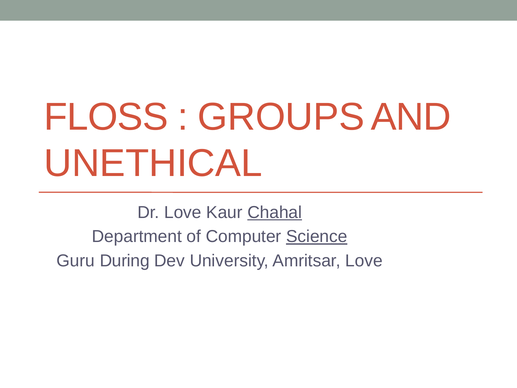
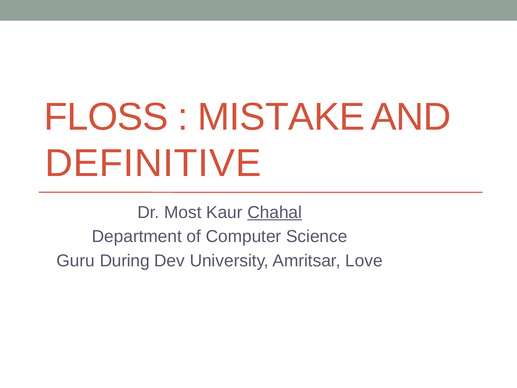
GROUPS: GROUPS -> MISTAKE
UNETHICAL: UNETHICAL -> DEFINITIVE
Dr Love: Love -> Most
Science underline: present -> none
